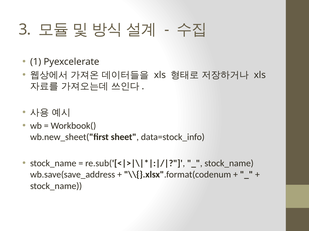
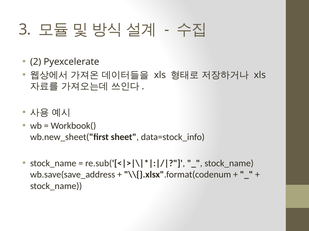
1: 1 -> 2
